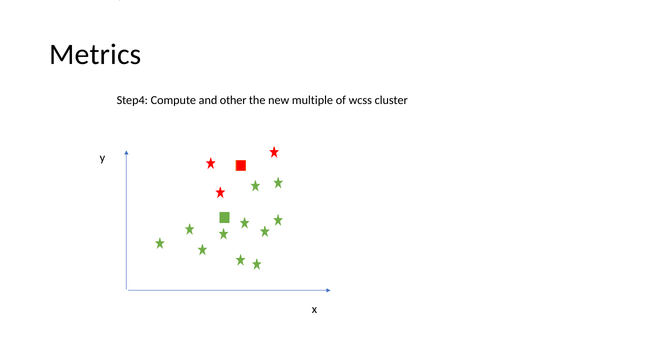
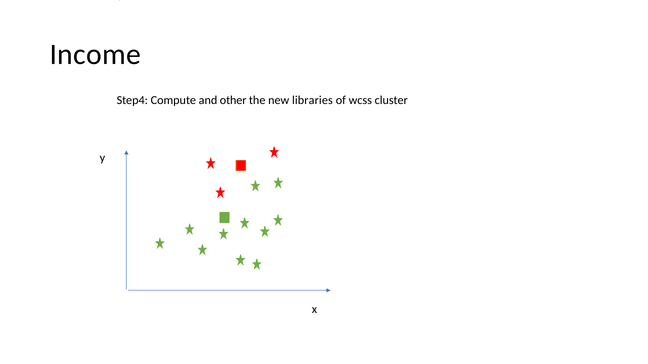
Metrics: Metrics -> Income
multiple: multiple -> libraries
